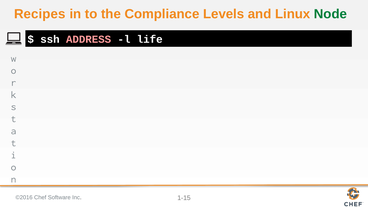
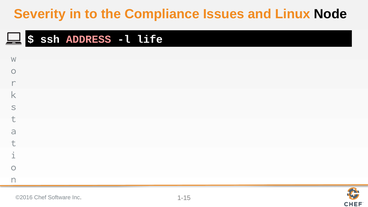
Recipes: Recipes -> Severity
Levels: Levels -> Issues
Node colour: green -> black
